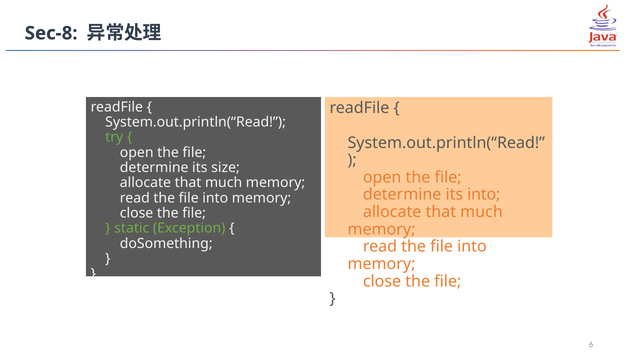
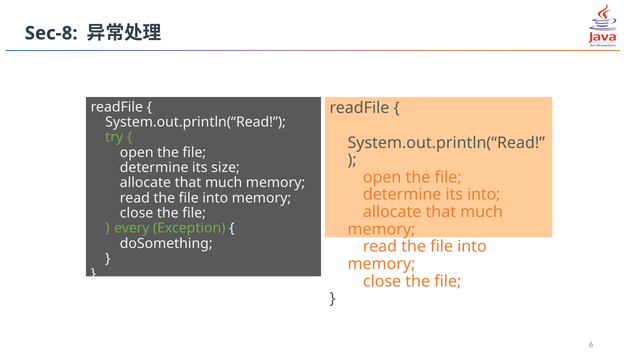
static: static -> every
